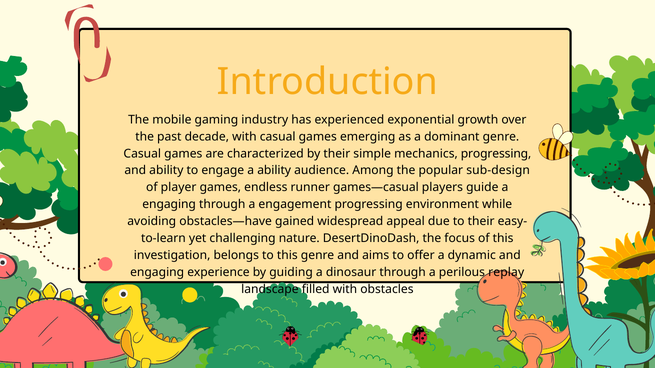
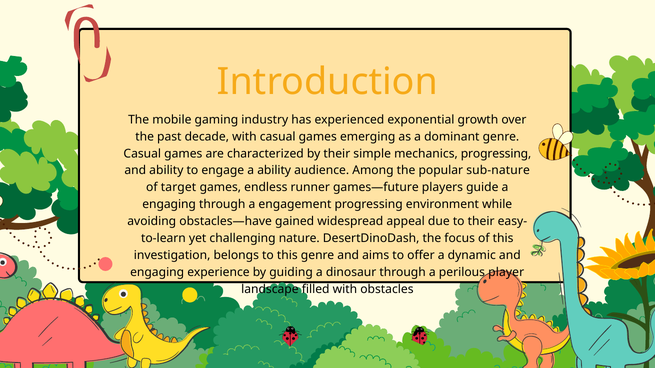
sub-design: sub-design -> sub-nature
player: player -> target
games—casual: games—casual -> games—future
replay: replay -> player
